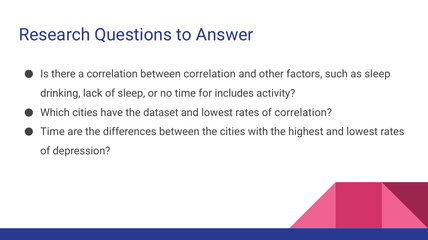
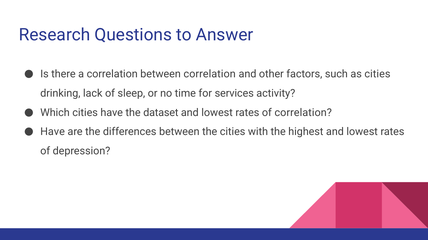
as sleep: sleep -> cities
includes: includes -> services
Time at (53, 132): Time -> Have
